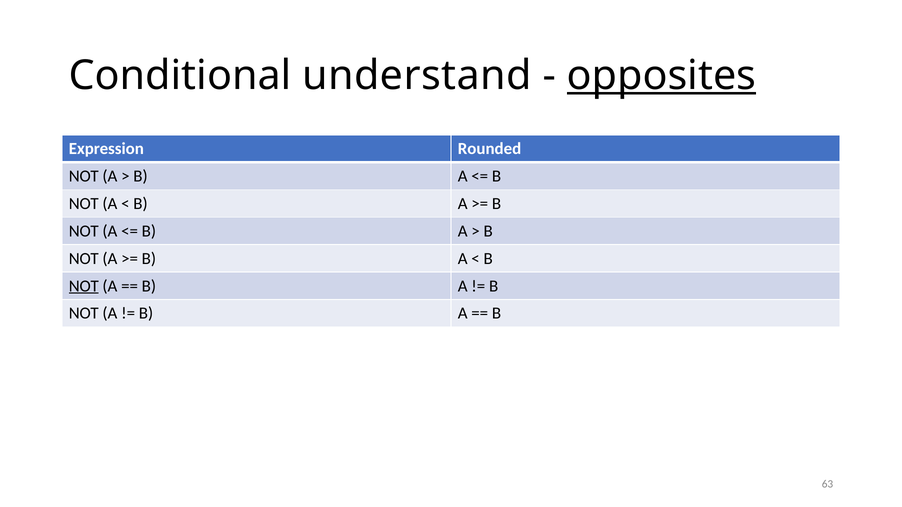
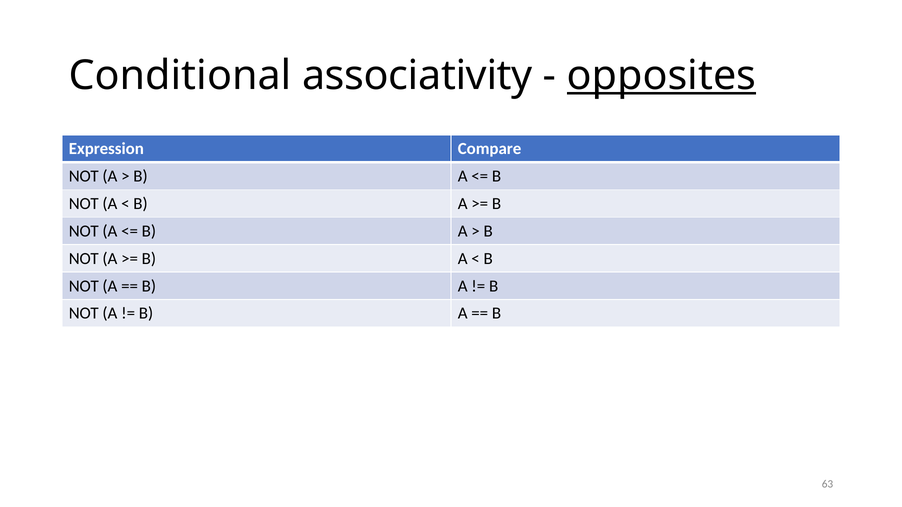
understand: understand -> associativity
Rounded: Rounded -> Compare
NOT at (84, 286) underline: present -> none
